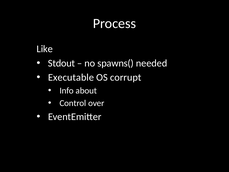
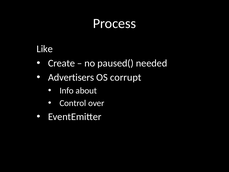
Stdout: Stdout -> Create
spawns(: spawns( -> paused(
Executable: Executable -> Advertisers
